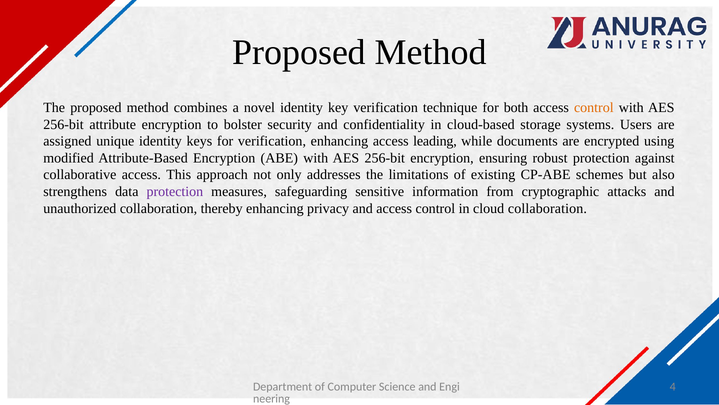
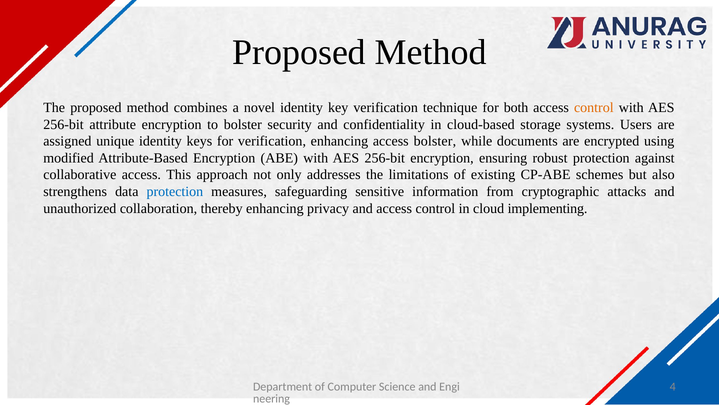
access leading: leading -> bolster
protection at (175, 191) colour: purple -> blue
cloud collaboration: collaboration -> implementing
